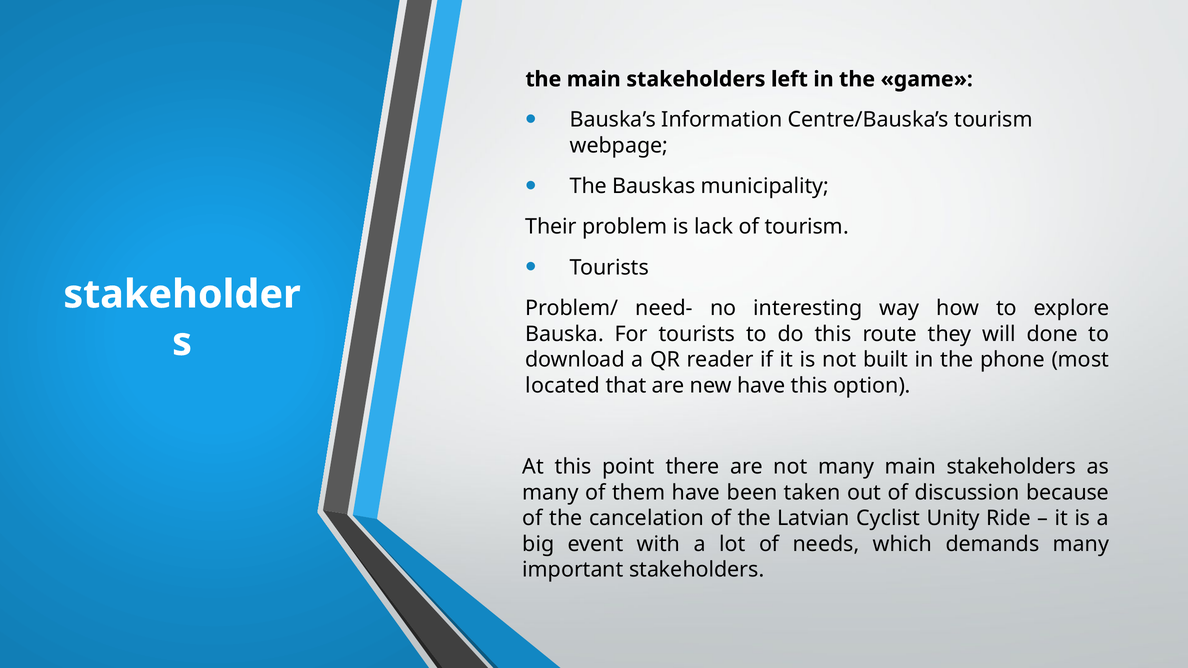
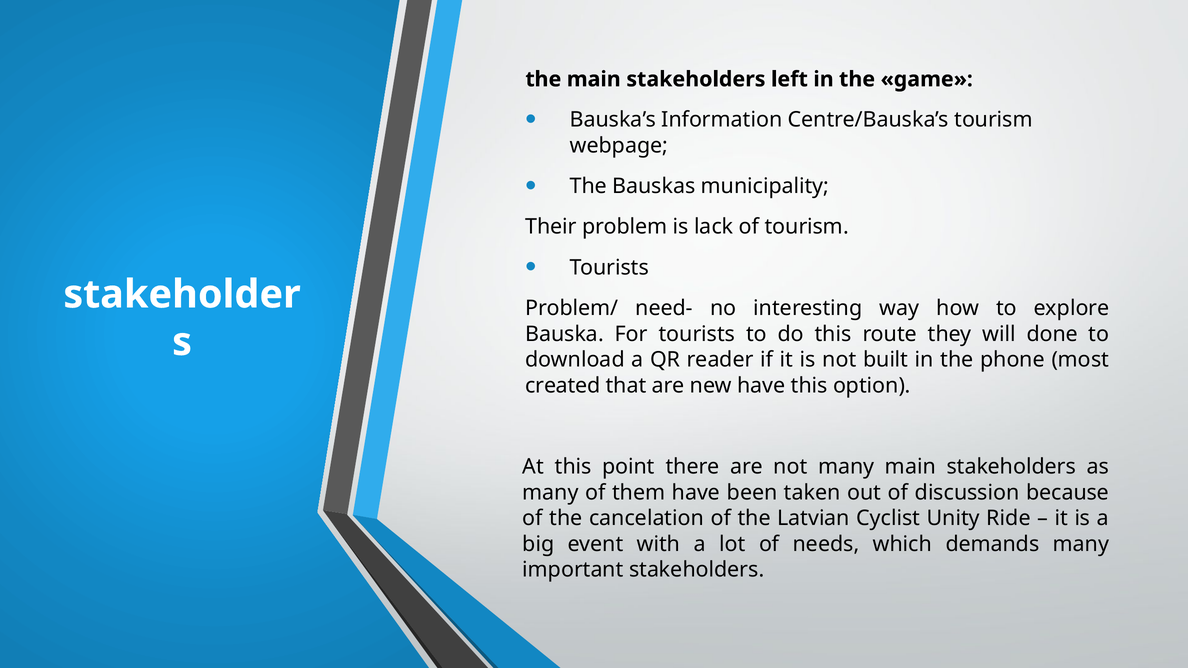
located: located -> created
